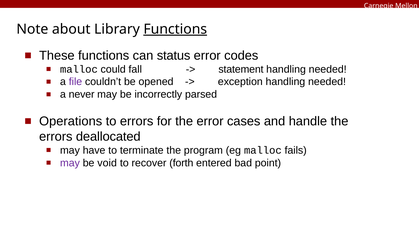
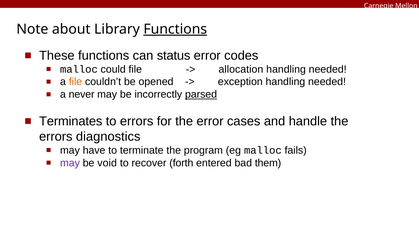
could fall: fall -> file
statement: statement -> allocation
file at (75, 82) colour: purple -> orange
parsed underline: none -> present
Operations: Operations -> Terminates
deallocated: deallocated -> diagnostics
point: point -> them
